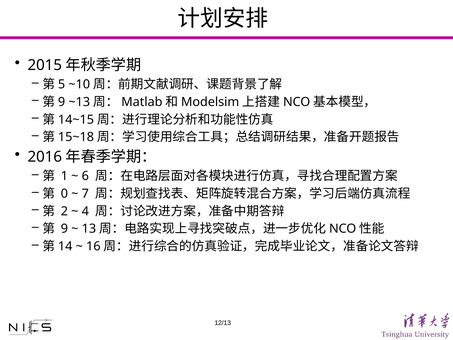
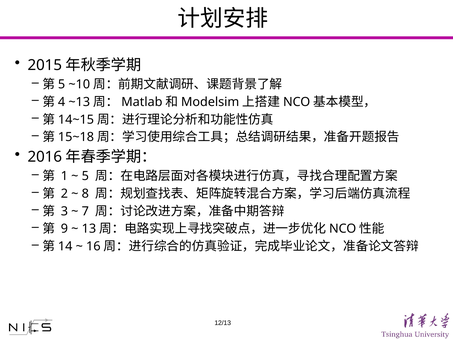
9 at (62, 102): 9 -> 4
6 at (85, 176): 6 -> 5
0: 0 -> 2
7: 7 -> 8
2: 2 -> 3
4: 4 -> 7
